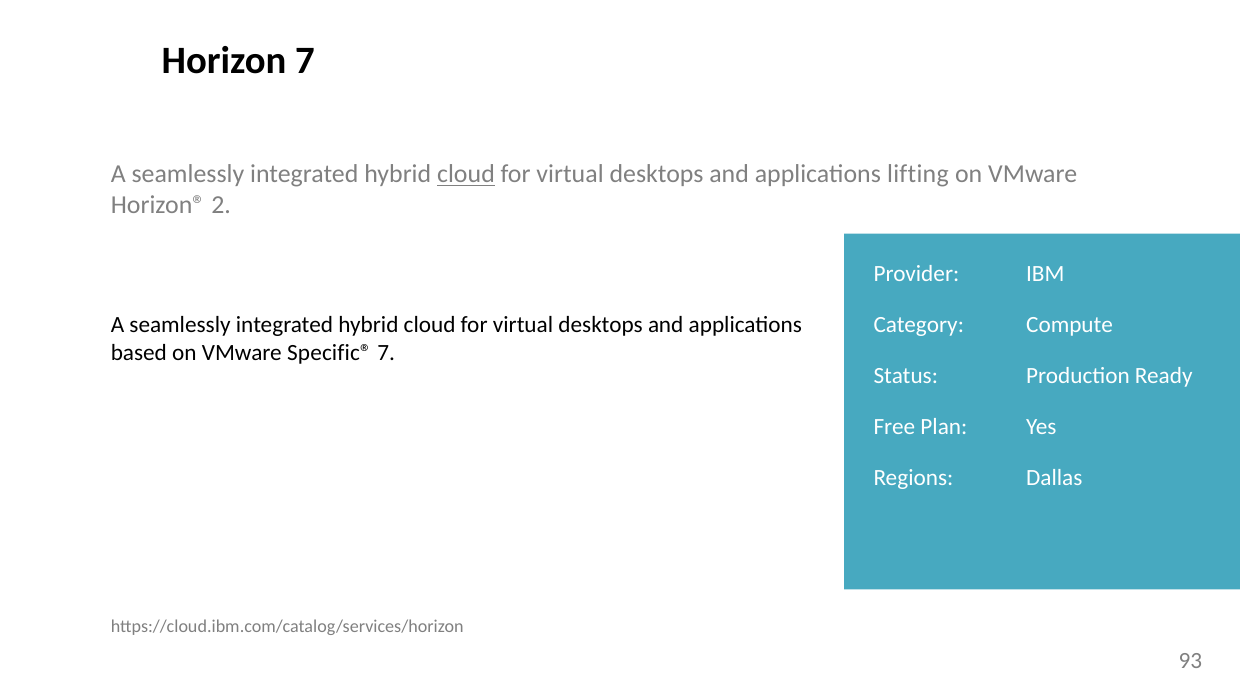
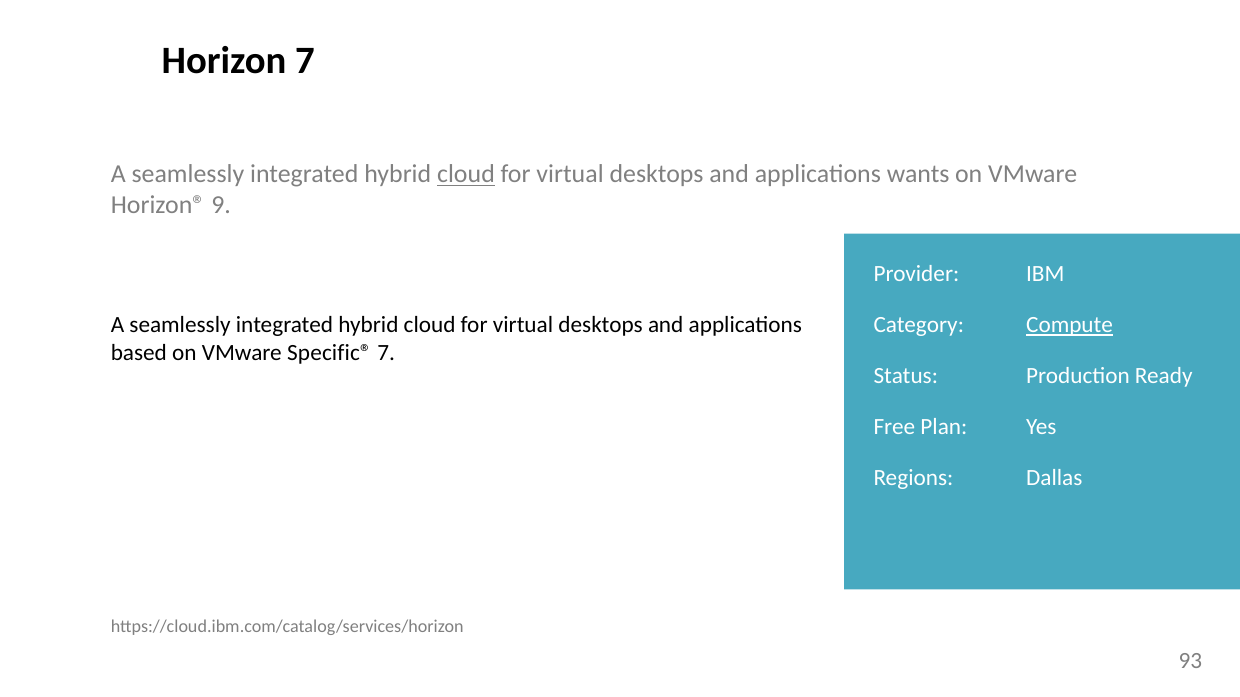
lifting: lifting -> wants
2: 2 -> 9
Compute underline: none -> present
